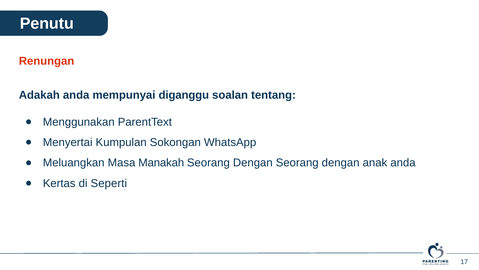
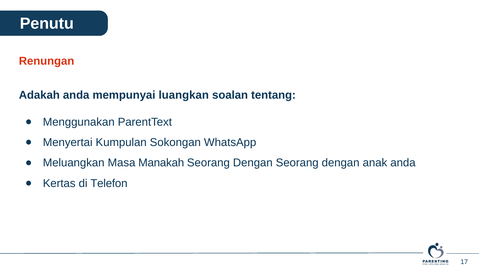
diganggu: diganggu -> luangkan
Seperti: Seperti -> Telefon
